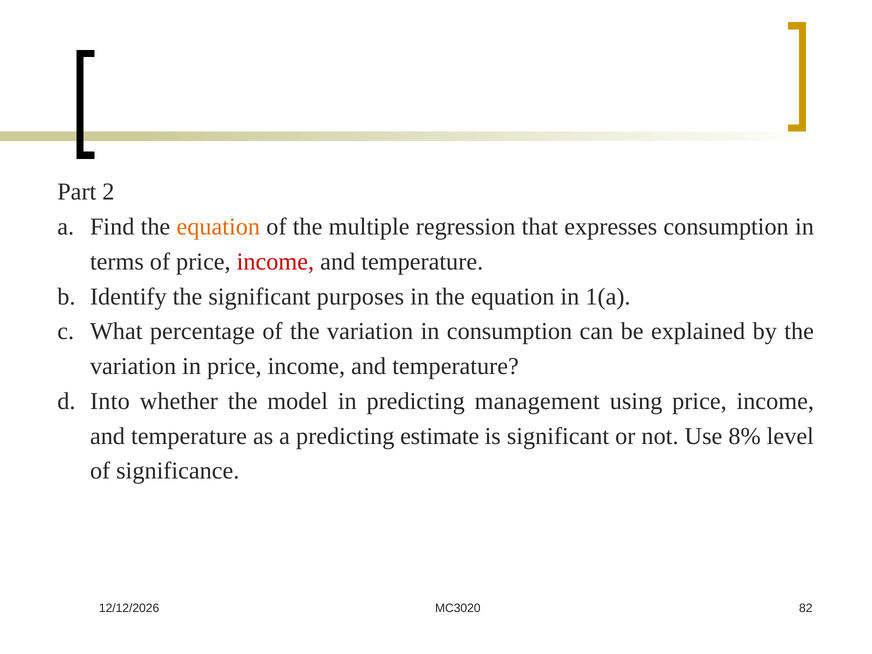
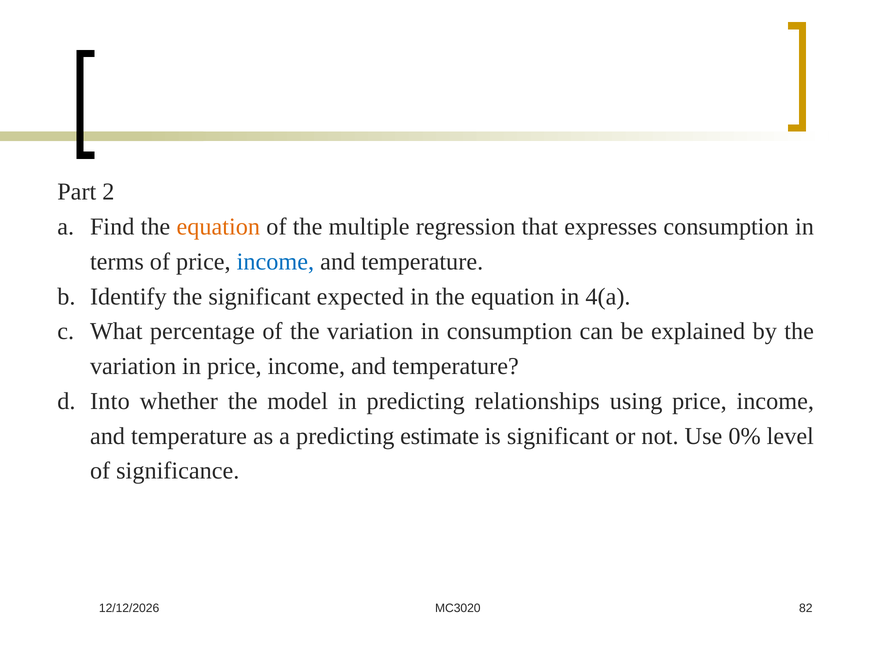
income at (275, 262) colour: red -> blue
purposes: purposes -> expected
1(a: 1(a -> 4(a
management: management -> relationships
8%: 8% -> 0%
